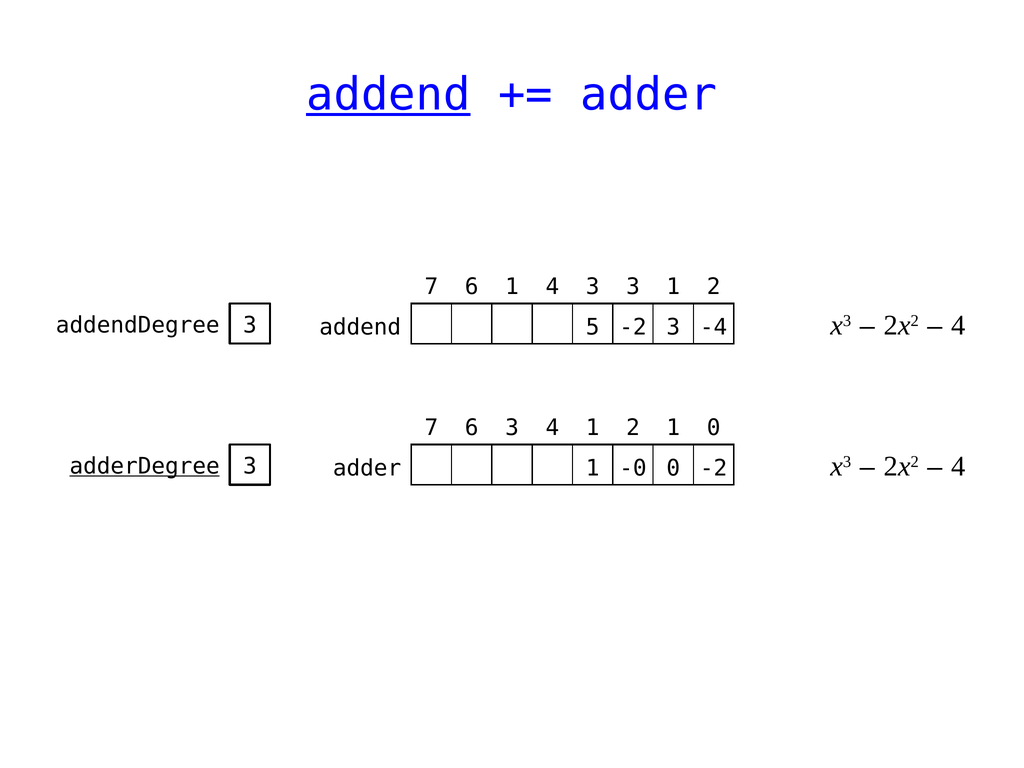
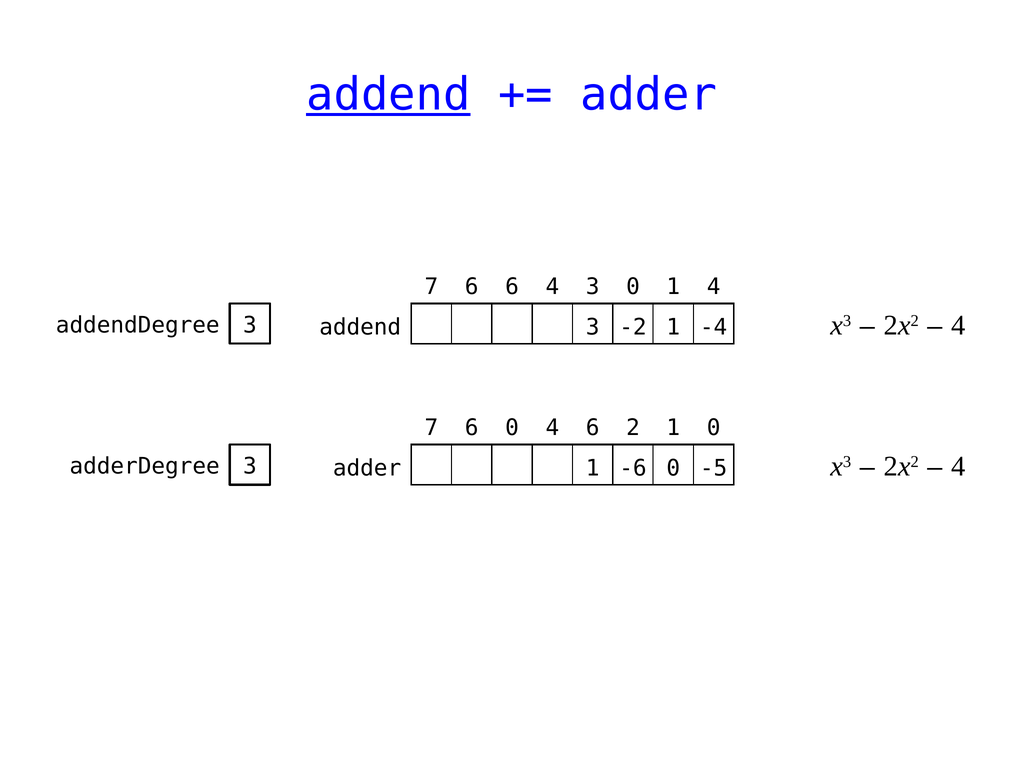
6 1: 1 -> 6
3 3: 3 -> 0
2 at (714, 287): 2 -> 4
addend 5: 5 -> 3
-2 3: 3 -> 1
6 3: 3 -> 0
4 1: 1 -> 6
adderDegree underline: present -> none
-0: -0 -> -6
0 -2: -2 -> -5
